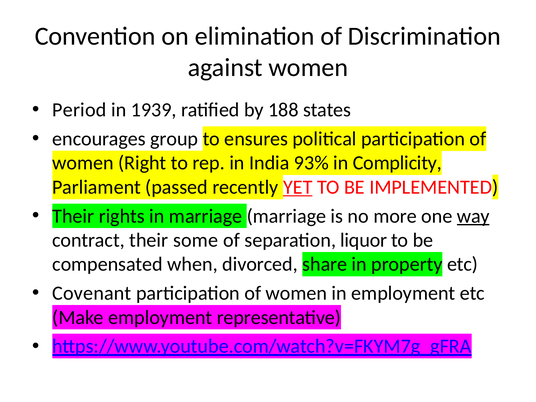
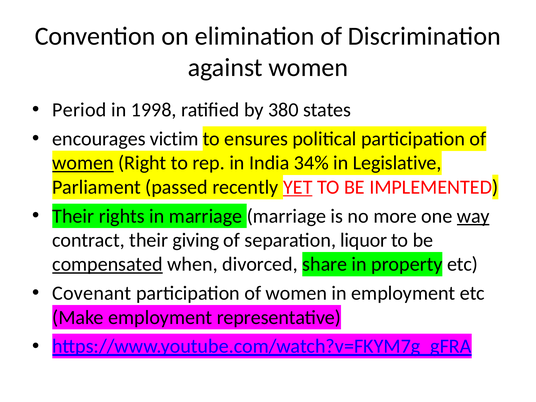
1939: 1939 -> 1998
188: 188 -> 380
group: group -> victim
women at (83, 163) underline: none -> present
93%: 93% -> 34%
Complicity: Complicity -> Legislative
some: some -> giving
compensated underline: none -> present
